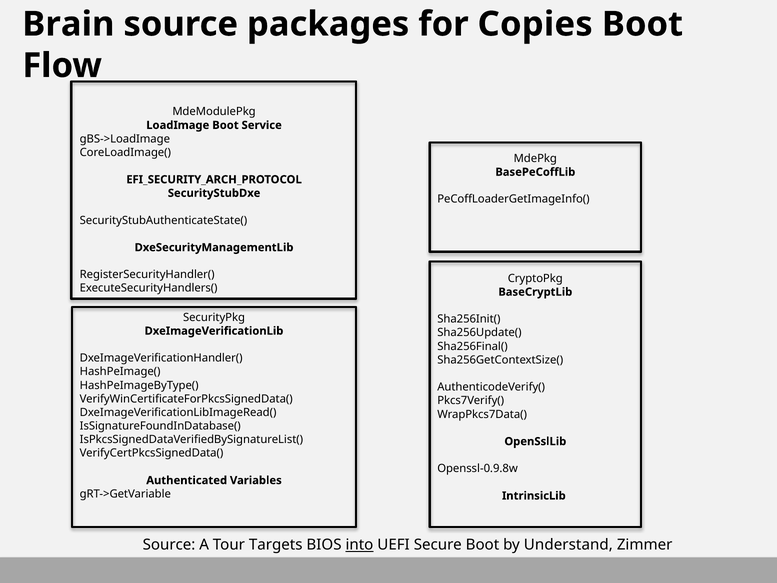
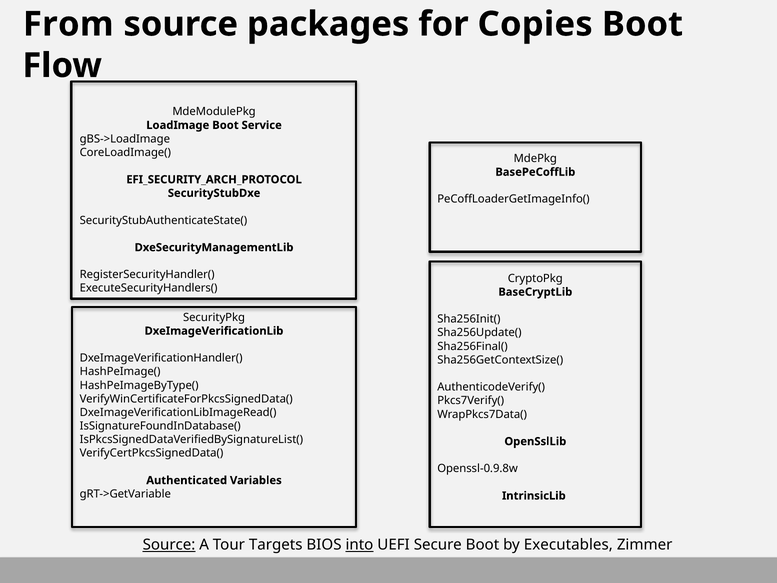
Brain: Brain -> From
Source at (169, 545) underline: none -> present
Understand: Understand -> Executables
